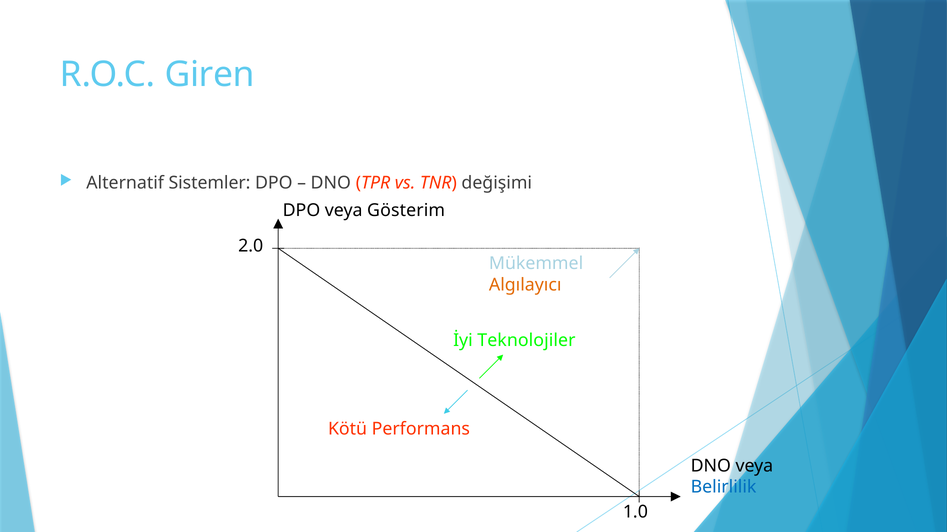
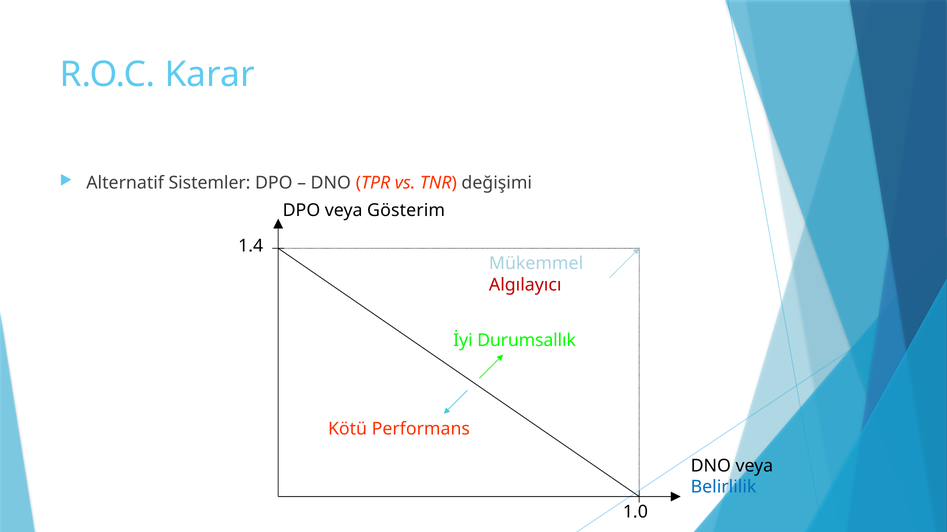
Giren: Giren -> Karar
2.0: 2.0 -> 1.4
Algılayıcı colour: orange -> red
Teknolojiler: Teknolojiler -> Durumsallık
